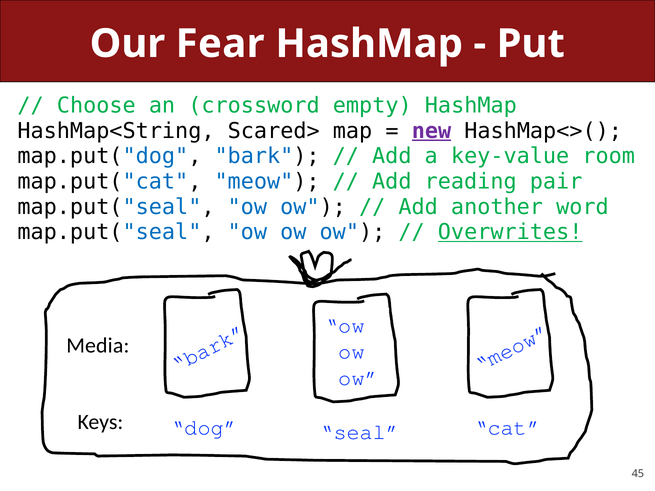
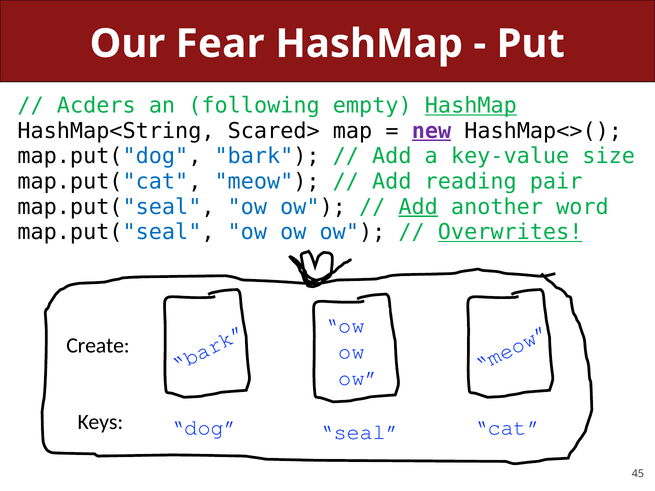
Choose: Choose -> Acders
crossword: crossword -> following
HashMap at (471, 106) underline: none -> present
room: room -> size
Add at (418, 207) underline: none -> present
Media: Media -> Create
